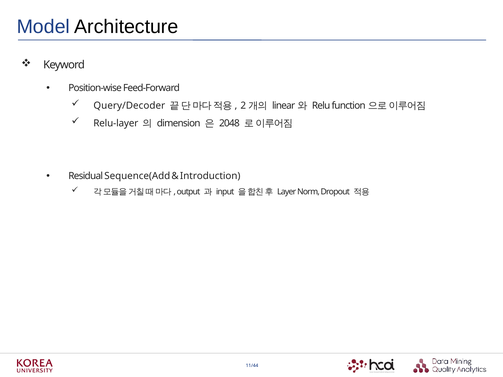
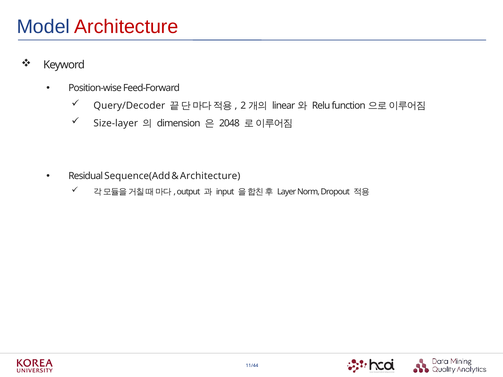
Architecture at (126, 27) colour: black -> red
Relu-layer: Relu-layer -> Size-layer
Introduction at (210, 176): Introduction -> Architecture
